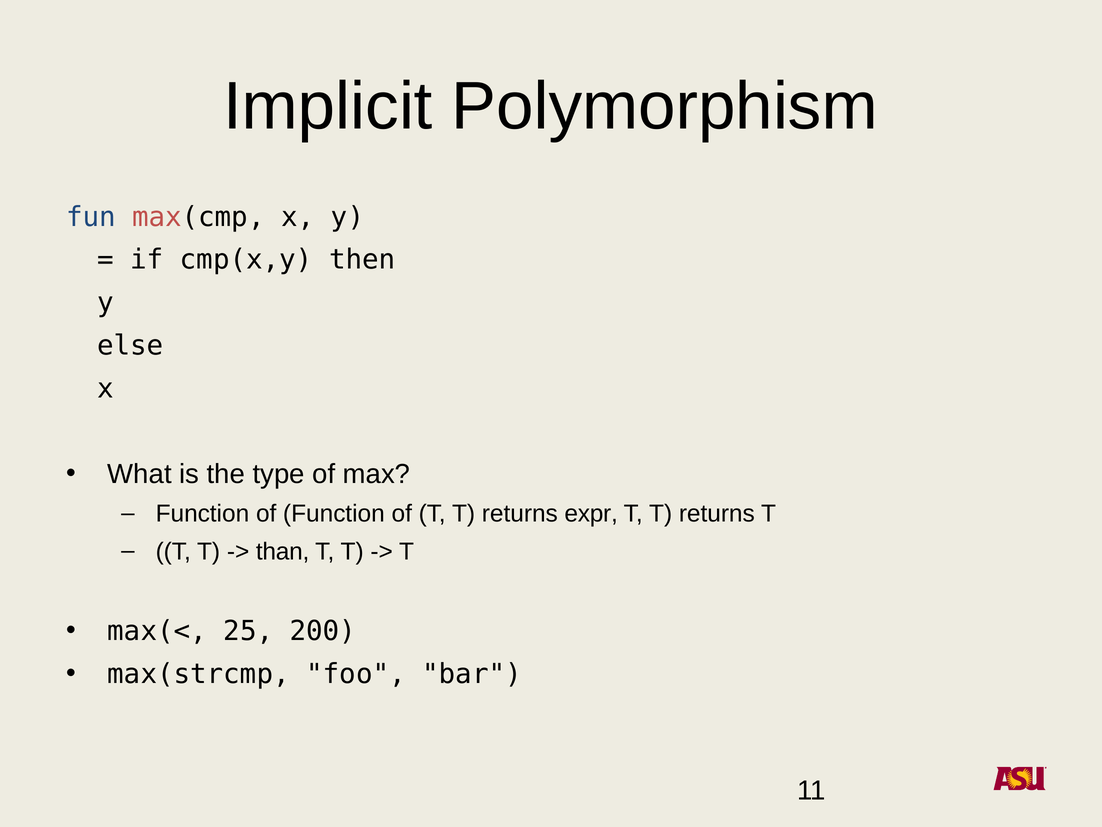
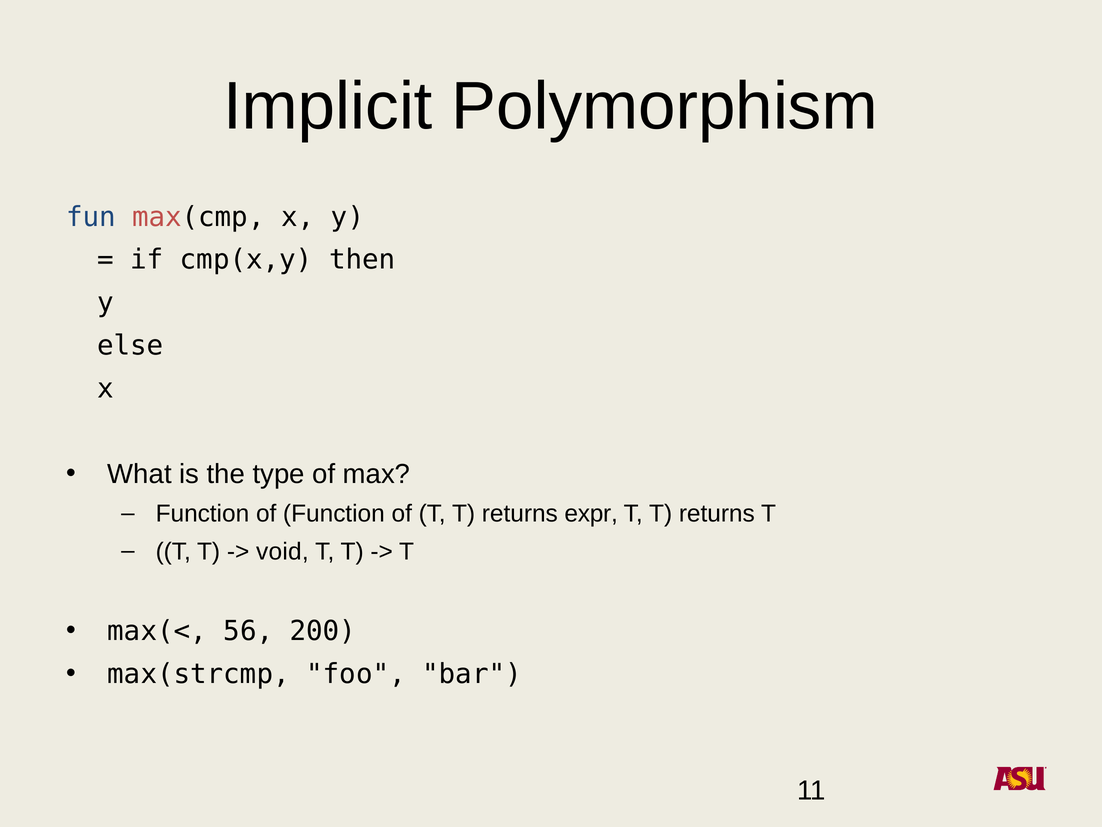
than: than -> void
25: 25 -> 56
